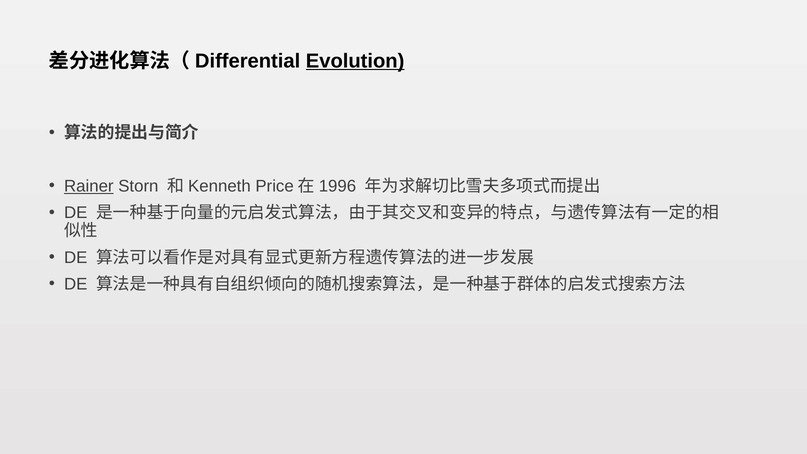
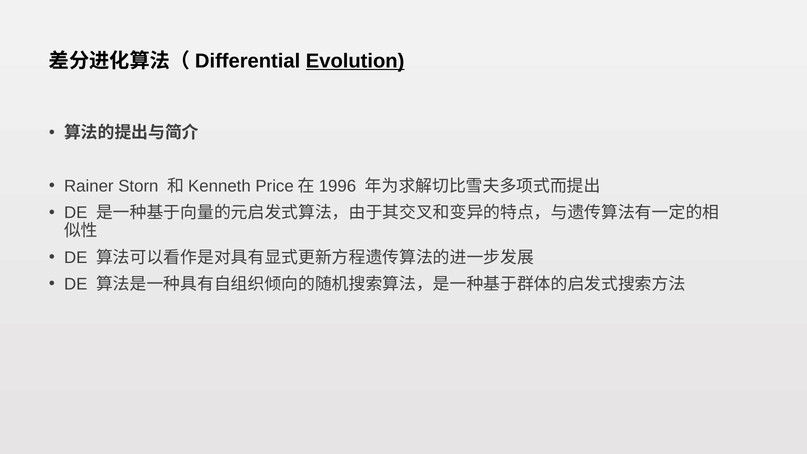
Rainer underline: present -> none
